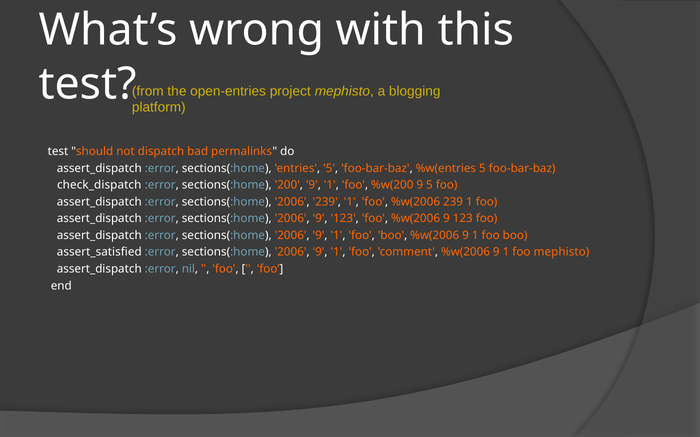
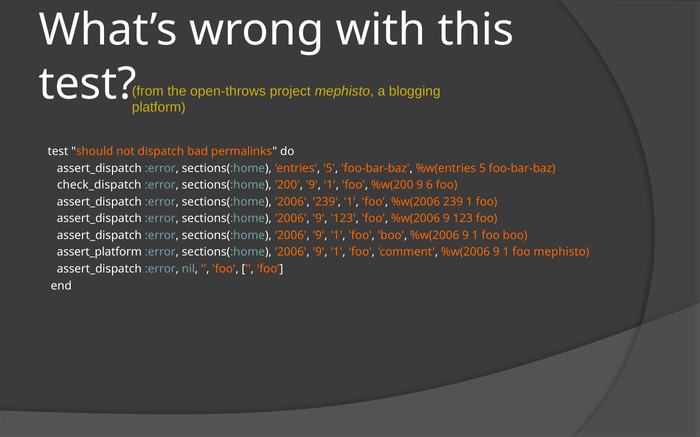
open-entries: open-entries -> open-throws
9 5: 5 -> 6
assert_satisfied: assert_satisfied -> assert_platform
